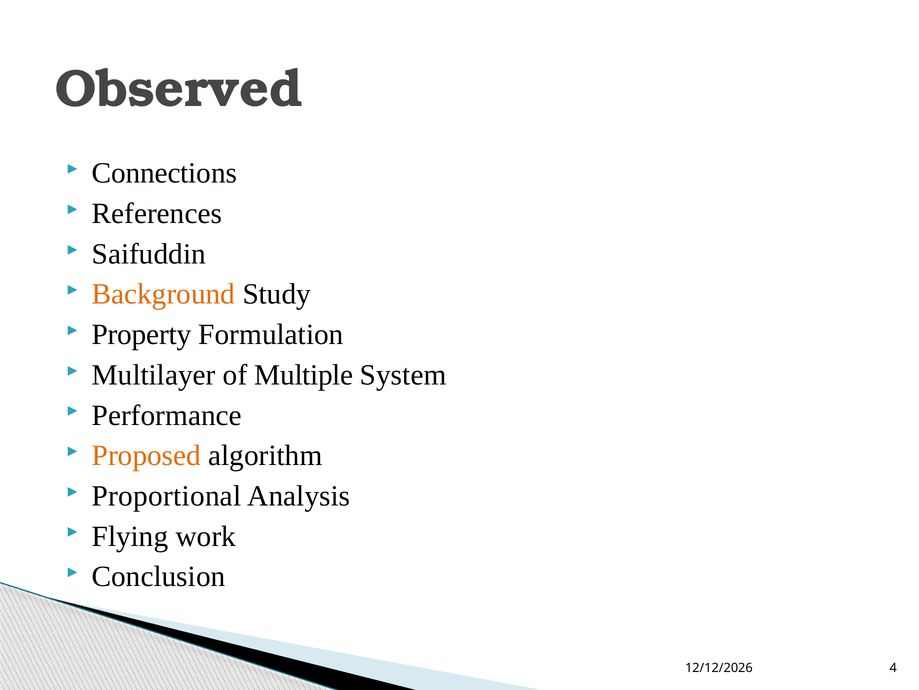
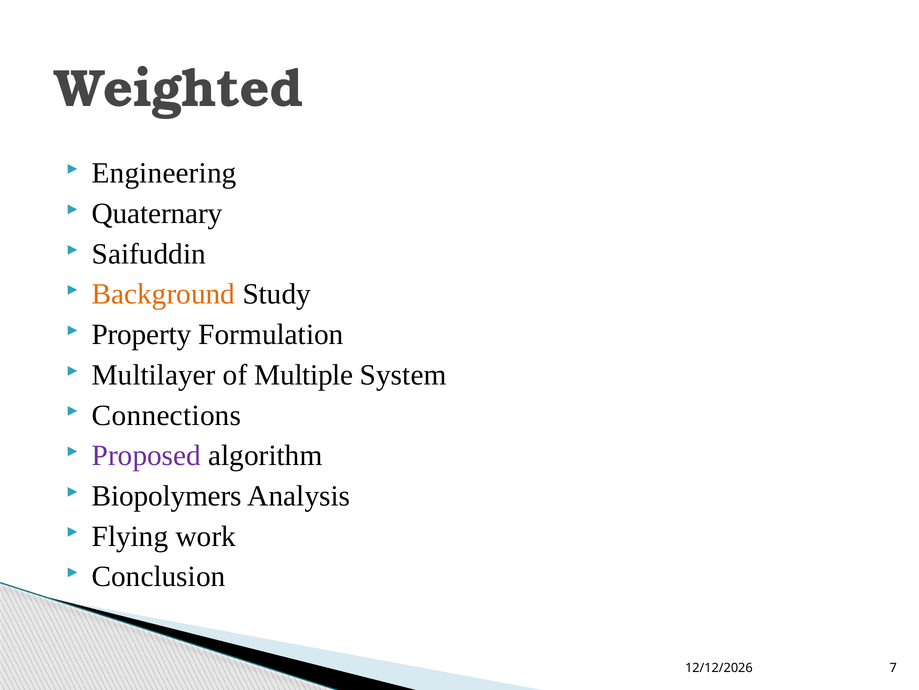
Observed: Observed -> Weighted
Connections: Connections -> Engineering
References: References -> Quaternary
Performance: Performance -> Connections
Proposed colour: orange -> purple
Proportional: Proportional -> Biopolymers
4: 4 -> 7
